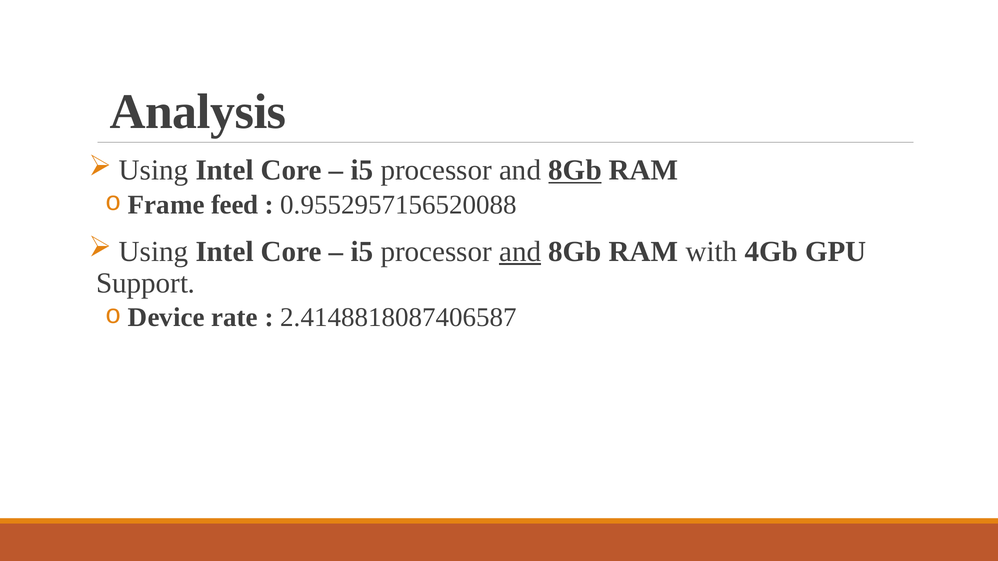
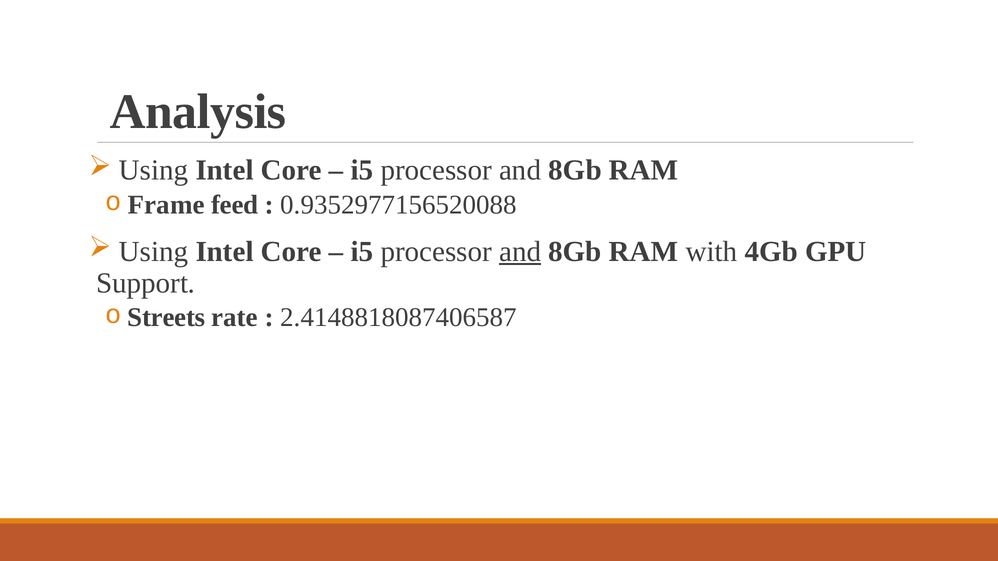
8Gb at (575, 170) underline: present -> none
0.9552957156520088: 0.9552957156520088 -> 0.9352977156520088
Device: Device -> Streets
